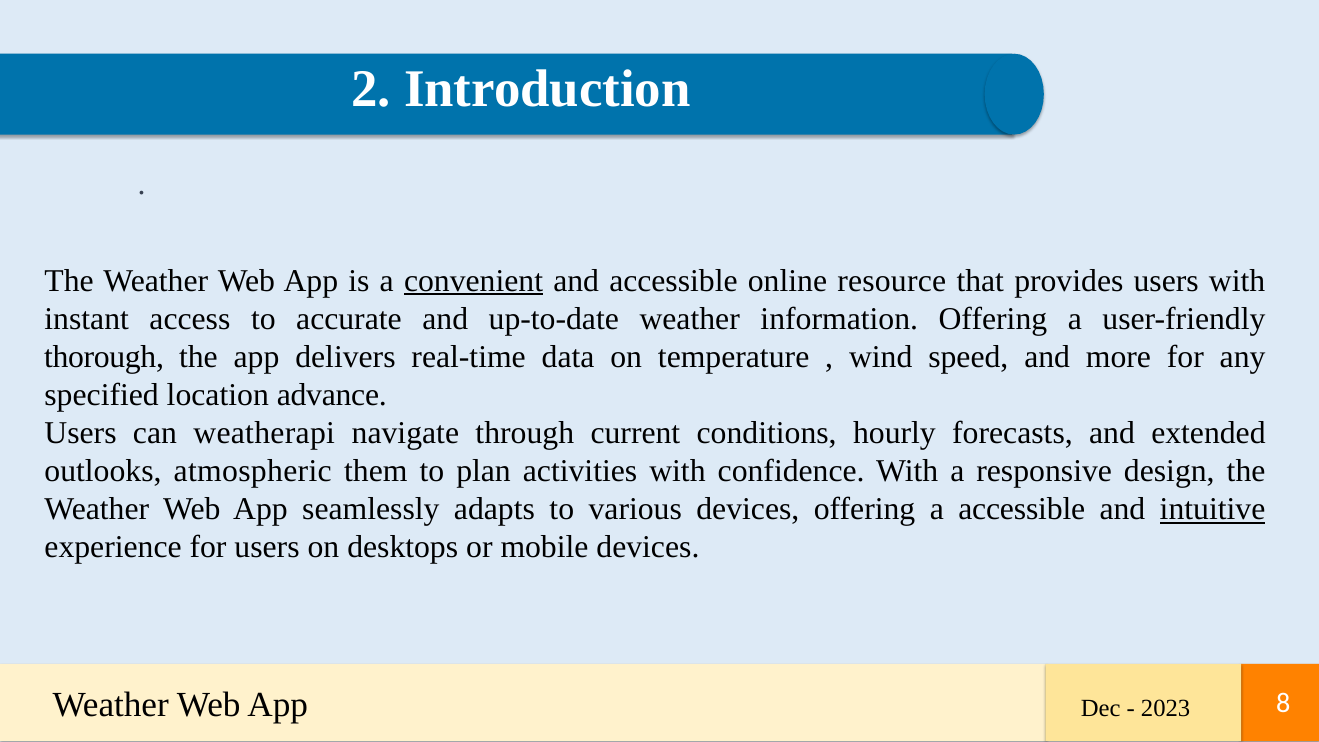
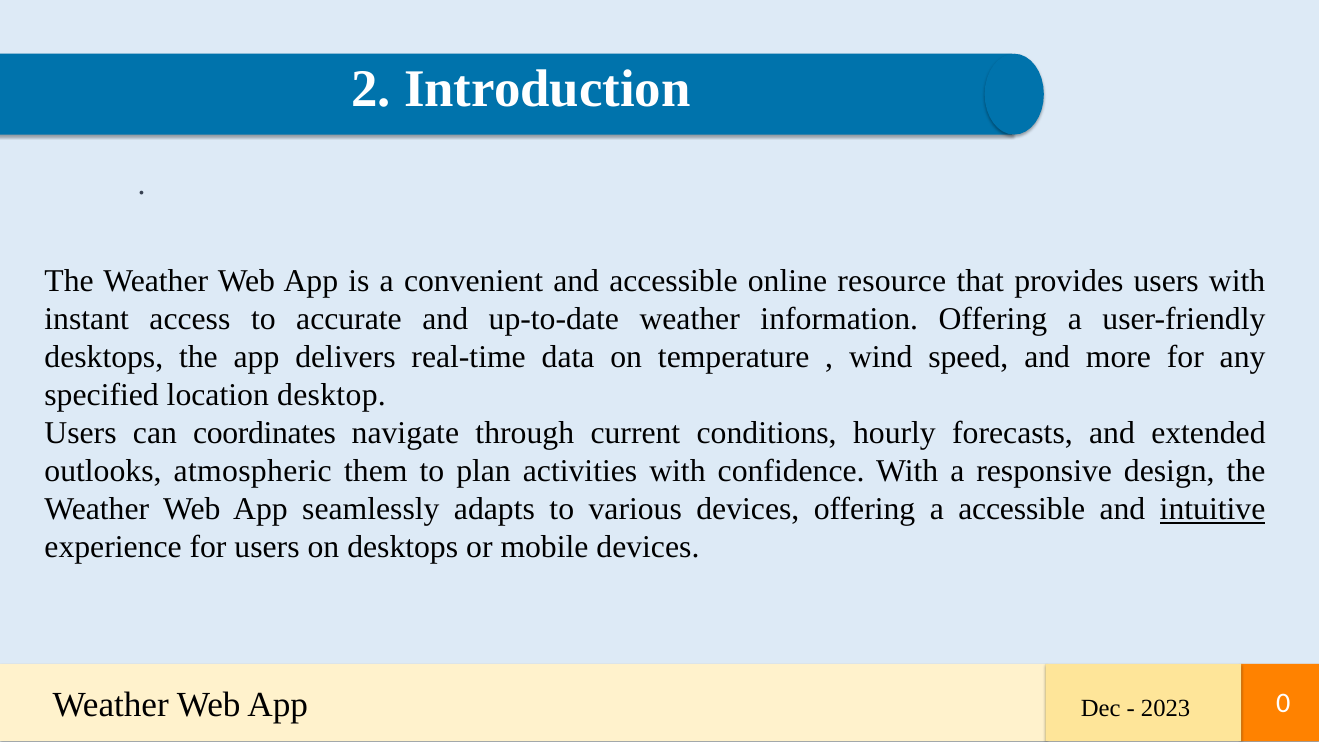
convenient underline: present -> none
thorough at (104, 357): thorough -> desktops
advance: advance -> desktop
weatherapi: weatherapi -> coordinates
8: 8 -> 0
